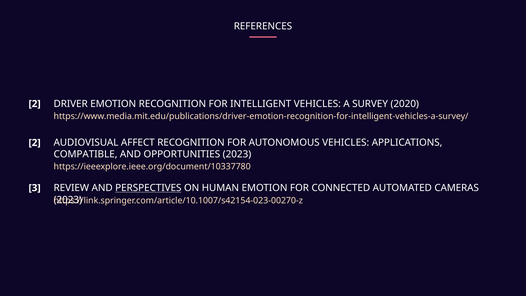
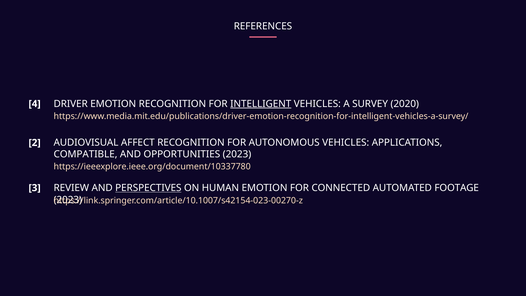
2 at (35, 104): 2 -> 4
INTELLIGENT underline: none -> present
CAMERAS: CAMERAS -> FOOTAGE
